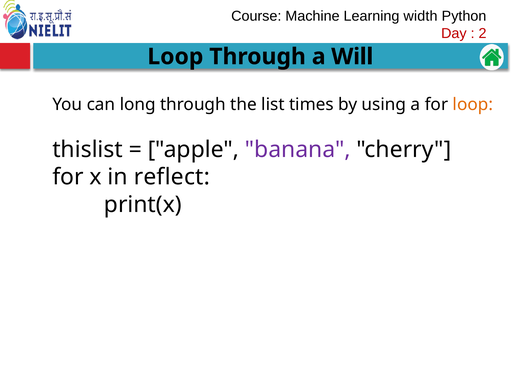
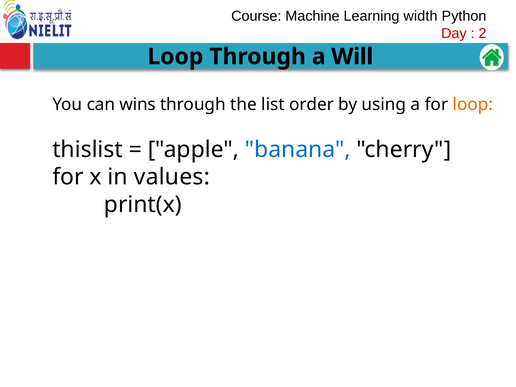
long: long -> wins
times: times -> order
banana colour: purple -> blue
reflect: reflect -> values
